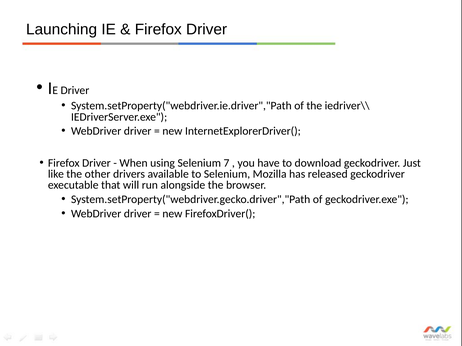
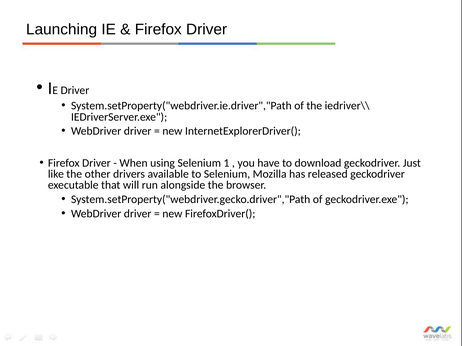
7: 7 -> 1
